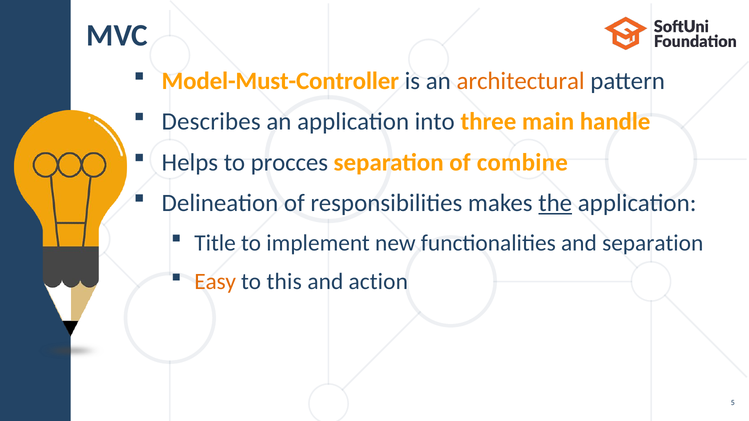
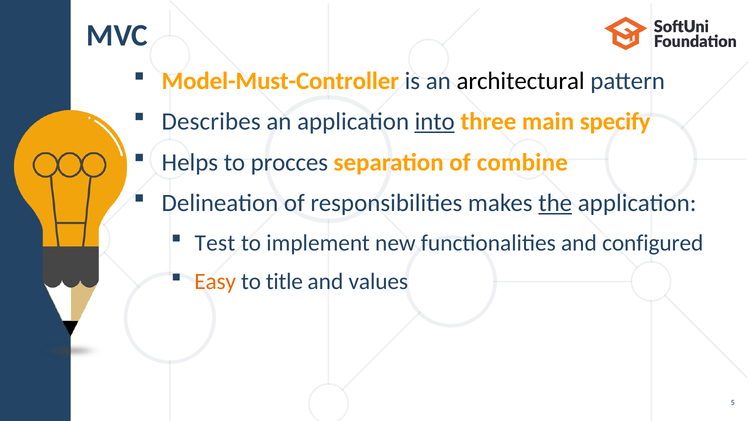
architectural colour: orange -> black
into underline: none -> present
handle: handle -> specify
Title: Title -> Test
and separation: separation -> configured
this: this -> title
action: action -> values
